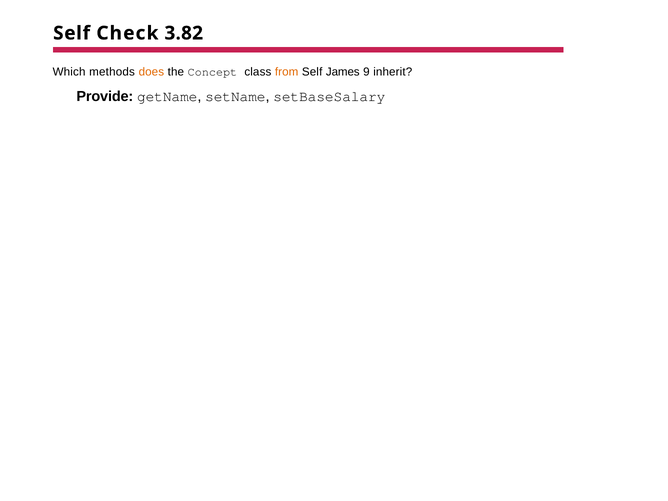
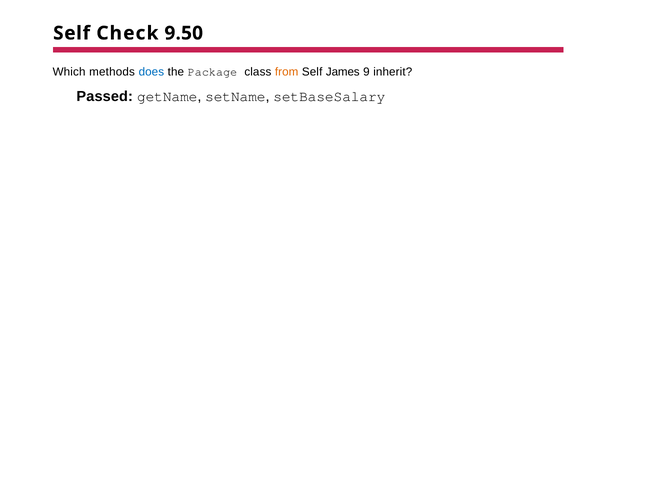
3.82: 3.82 -> 9.50
does colour: orange -> blue
Concept: Concept -> Package
Provide: Provide -> Passed
